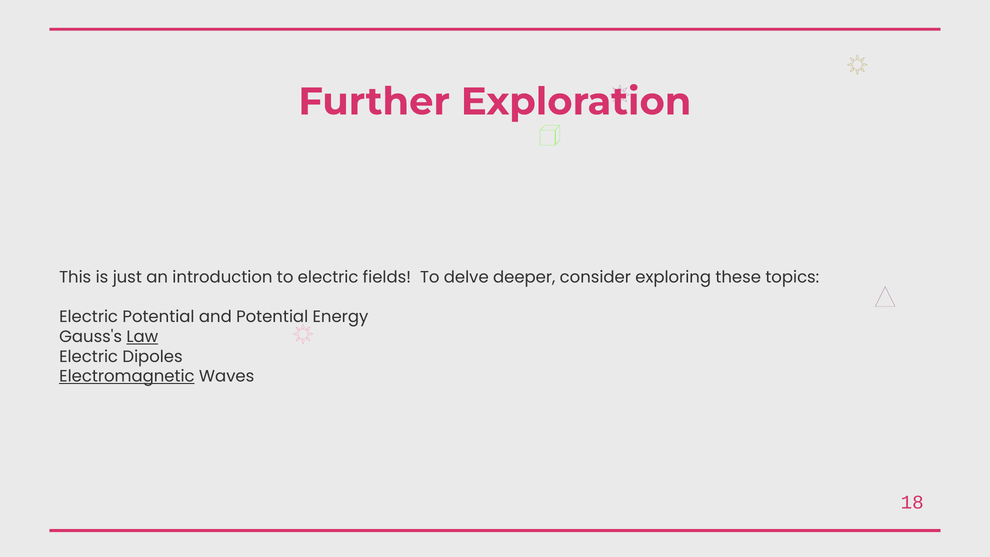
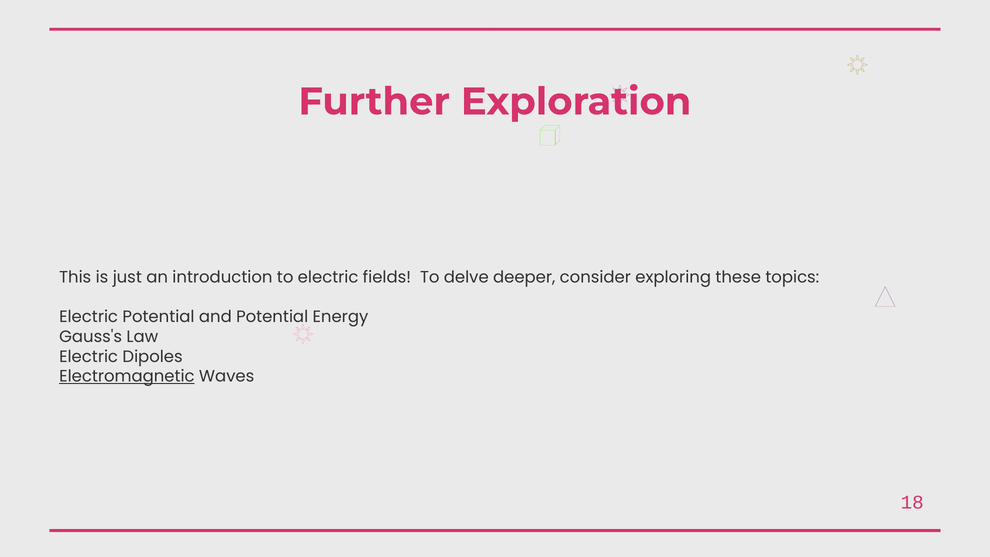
Law underline: present -> none
